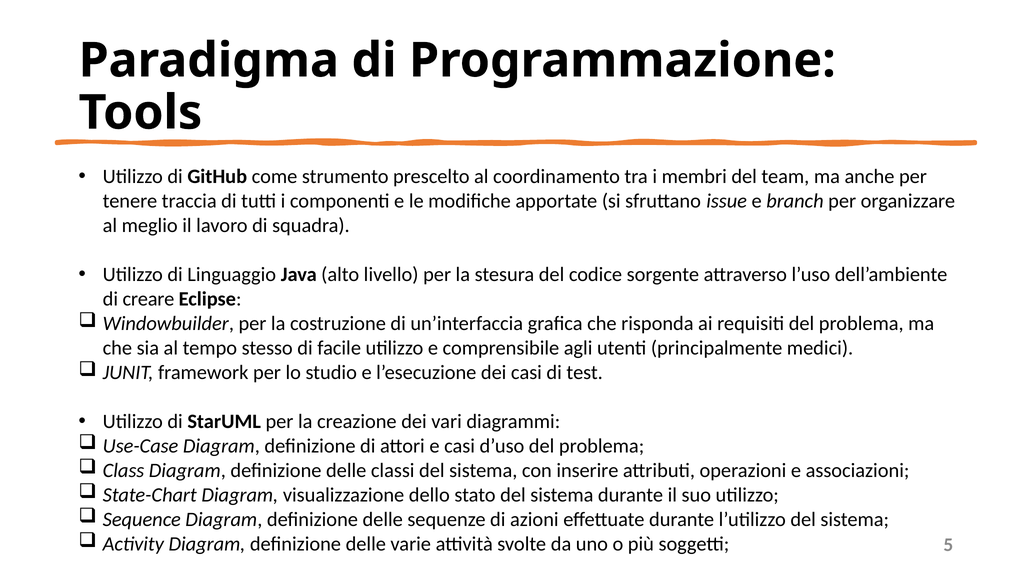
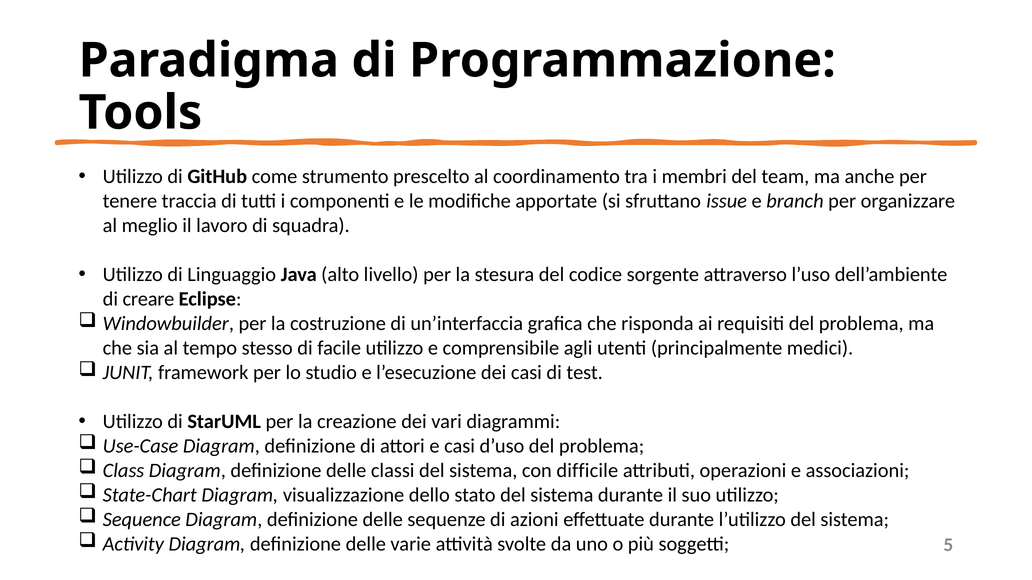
inserire: inserire -> difficile
